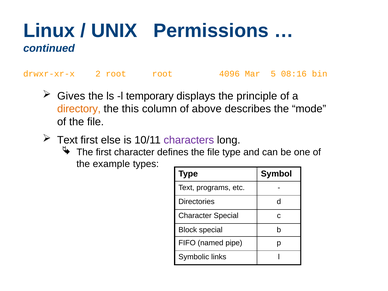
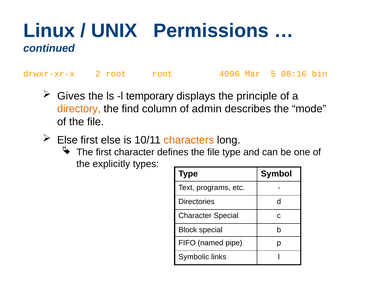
this: this -> find
above: above -> admin
Text at (67, 140): Text -> Else
characters colour: purple -> orange
example: example -> explicitly
